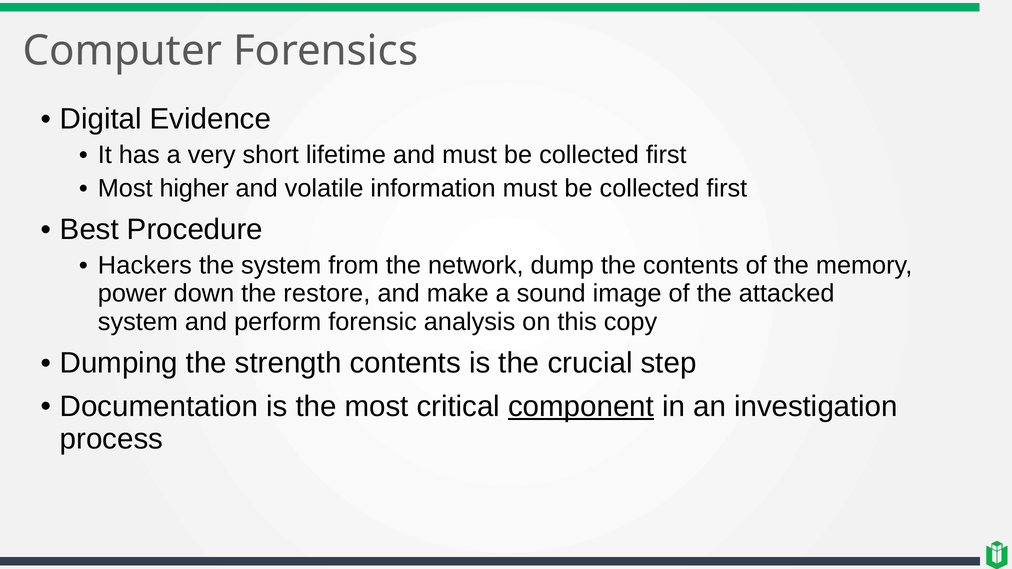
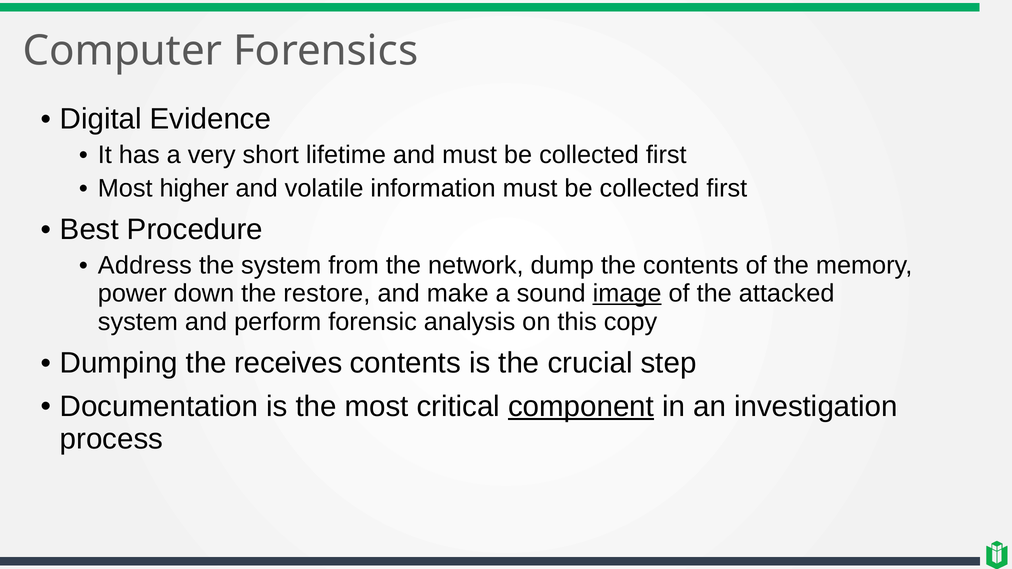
Hackers: Hackers -> Address
image underline: none -> present
strength: strength -> receives
